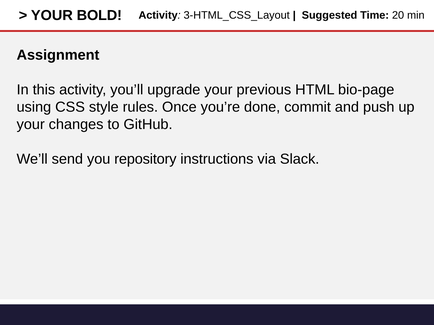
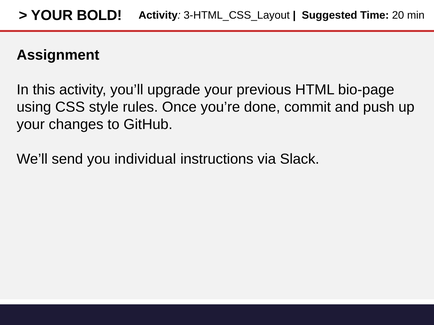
repository: repository -> individual
